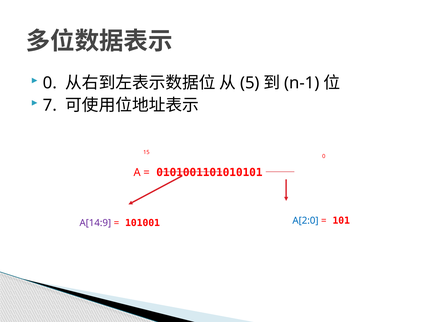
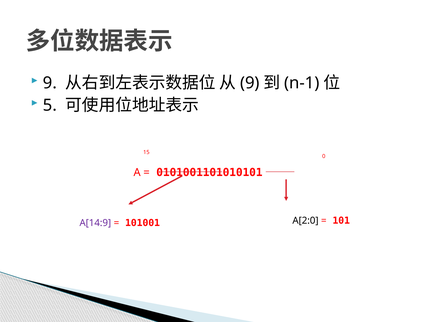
0 at (50, 83): 0 -> 9
5 at (250, 83): 5 -> 9
7: 7 -> 5
A[2:0 colour: blue -> black
